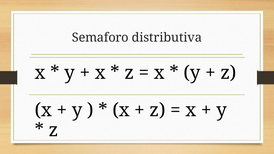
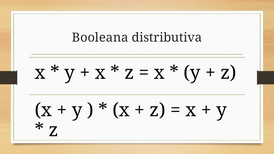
Semaforo: Semaforo -> Booleana
